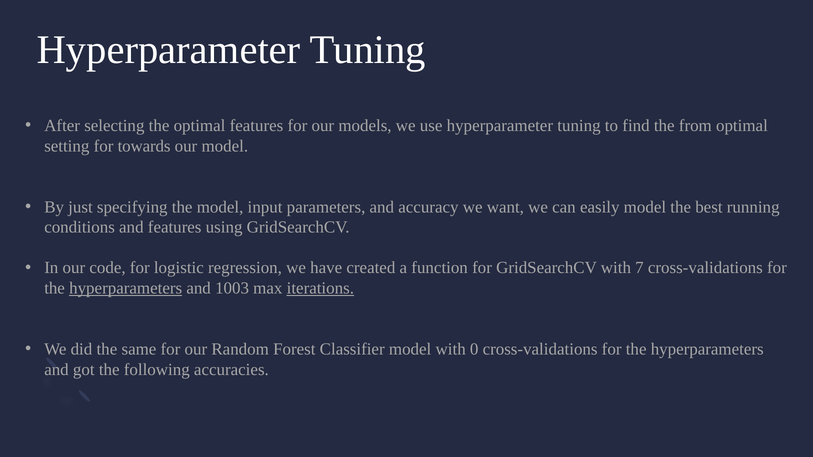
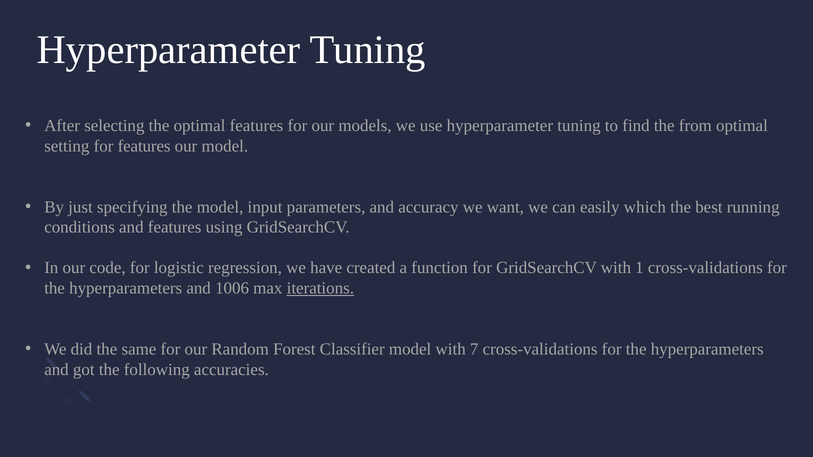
for towards: towards -> features
easily model: model -> which
7: 7 -> 1
hyperparameters at (126, 288) underline: present -> none
1003: 1003 -> 1006
0: 0 -> 7
